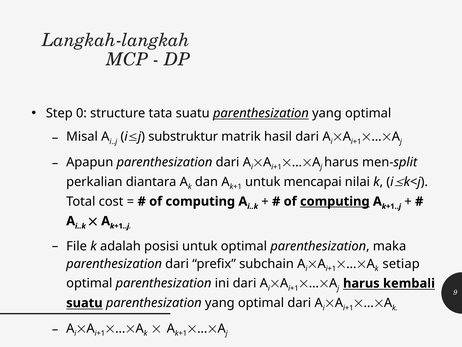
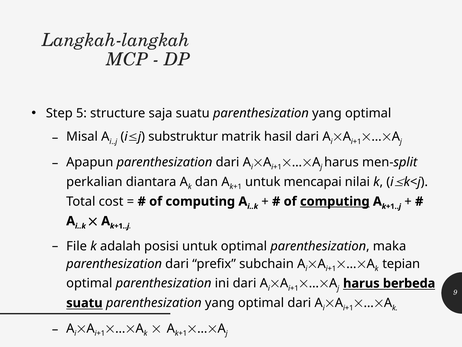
0: 0 -> 5
tata: tata -> saja
parenthesization at (261, 113) underline: present -> none
setiap: setiap -> tepian
kembali: kembali -> berbeda
